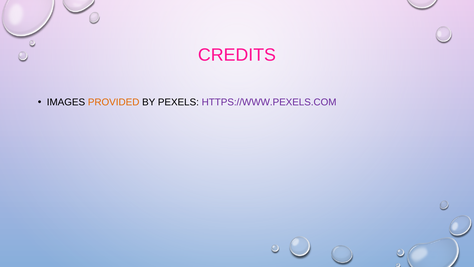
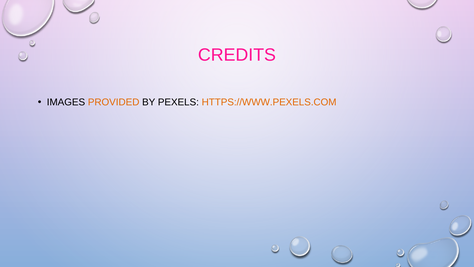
HTTPS://WWW.PEXELS.COM colour: purple -> orange
